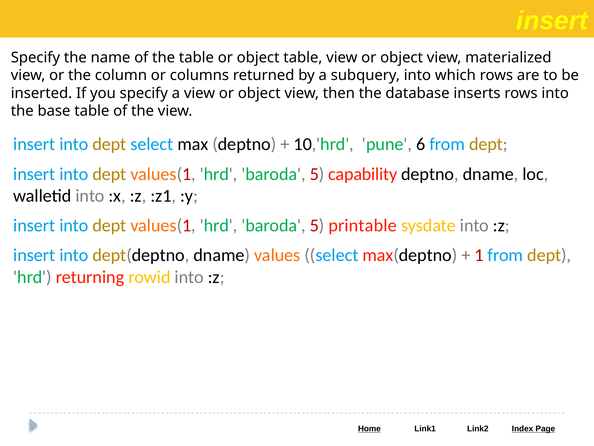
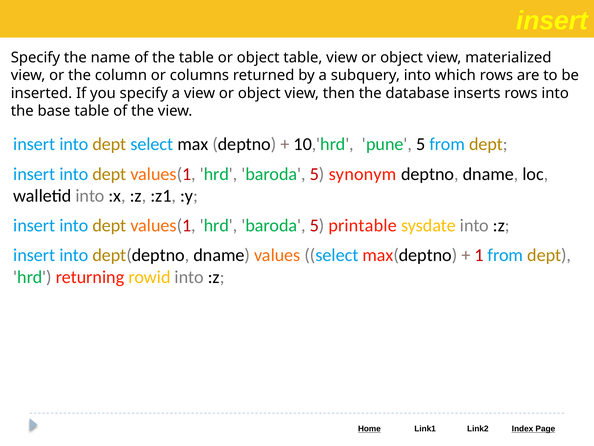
pune 6: 6 -> 5
capability: capability -> synonym
